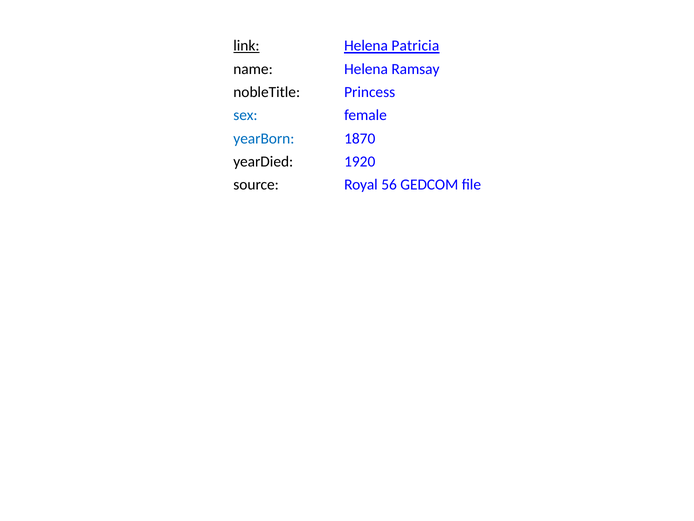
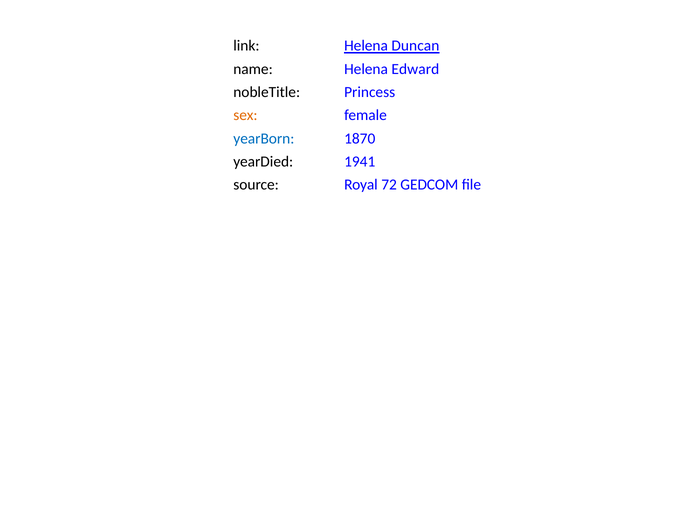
link underline: present -> none
Patricia: Patricia -> Duncan
Ramsay: Ramsay -> Edward
sex colour: blue -> orange
1920: 1920 -> 1941
56: 56 -> 72
